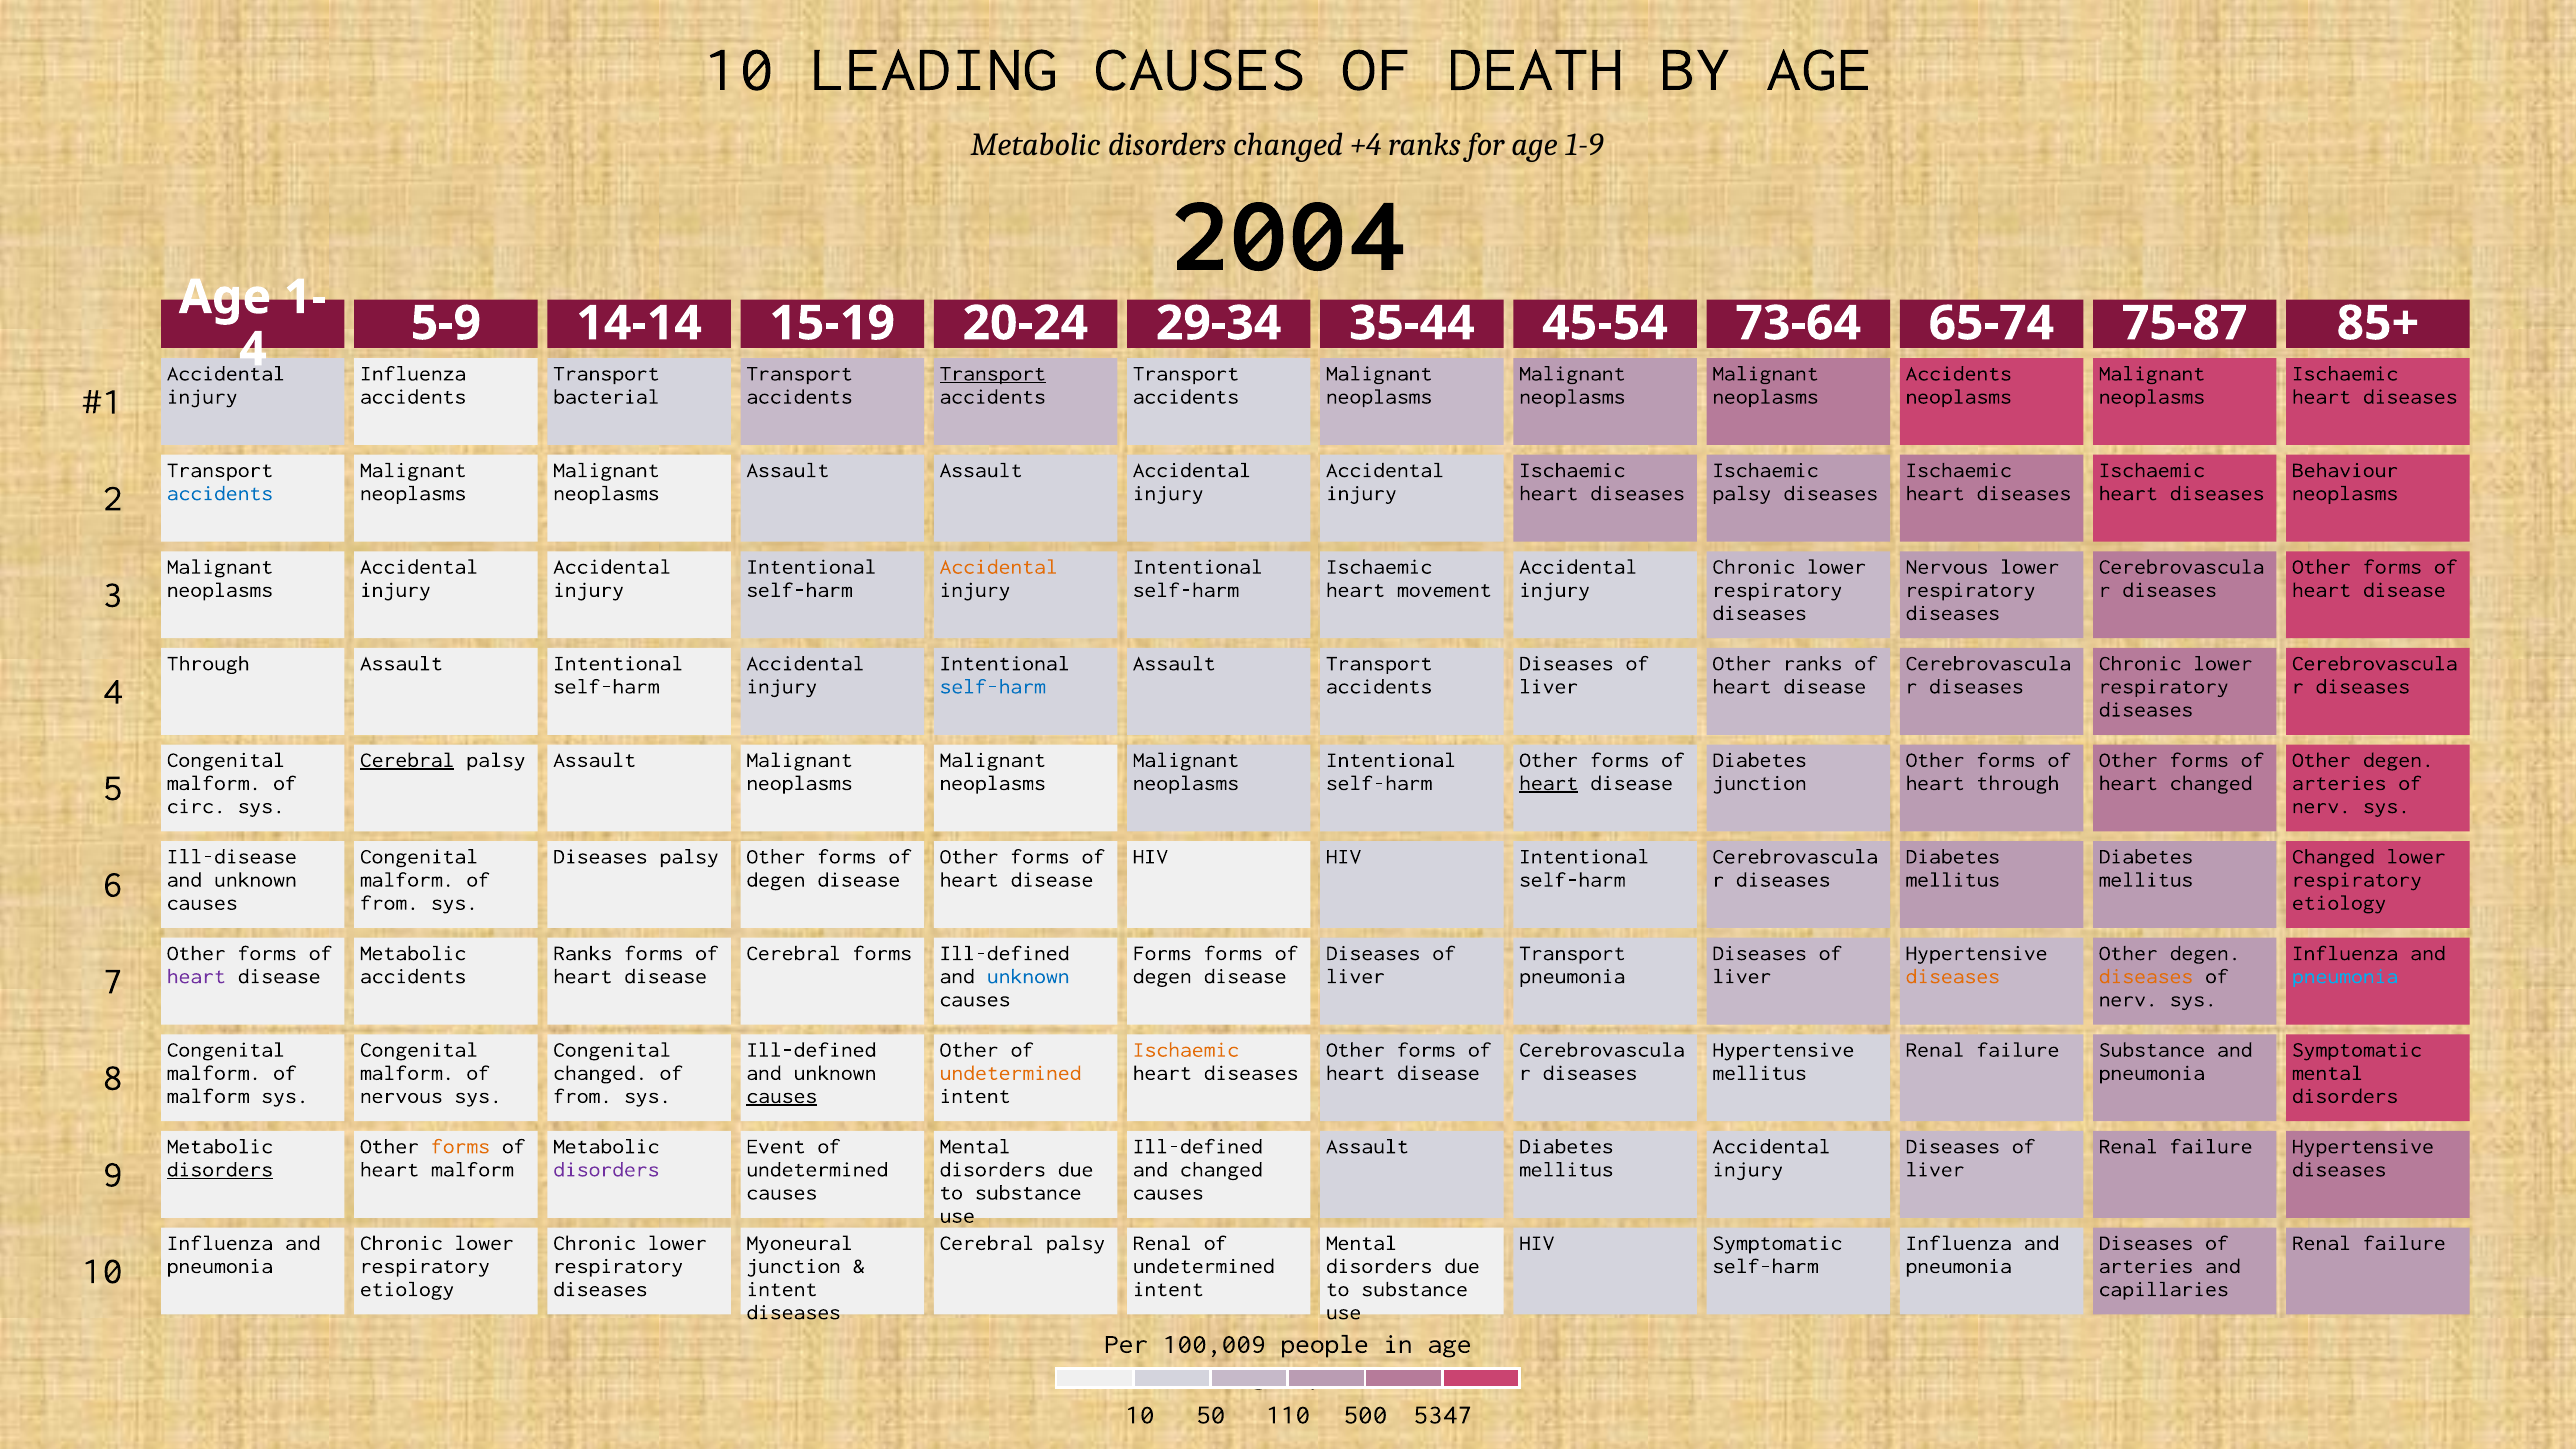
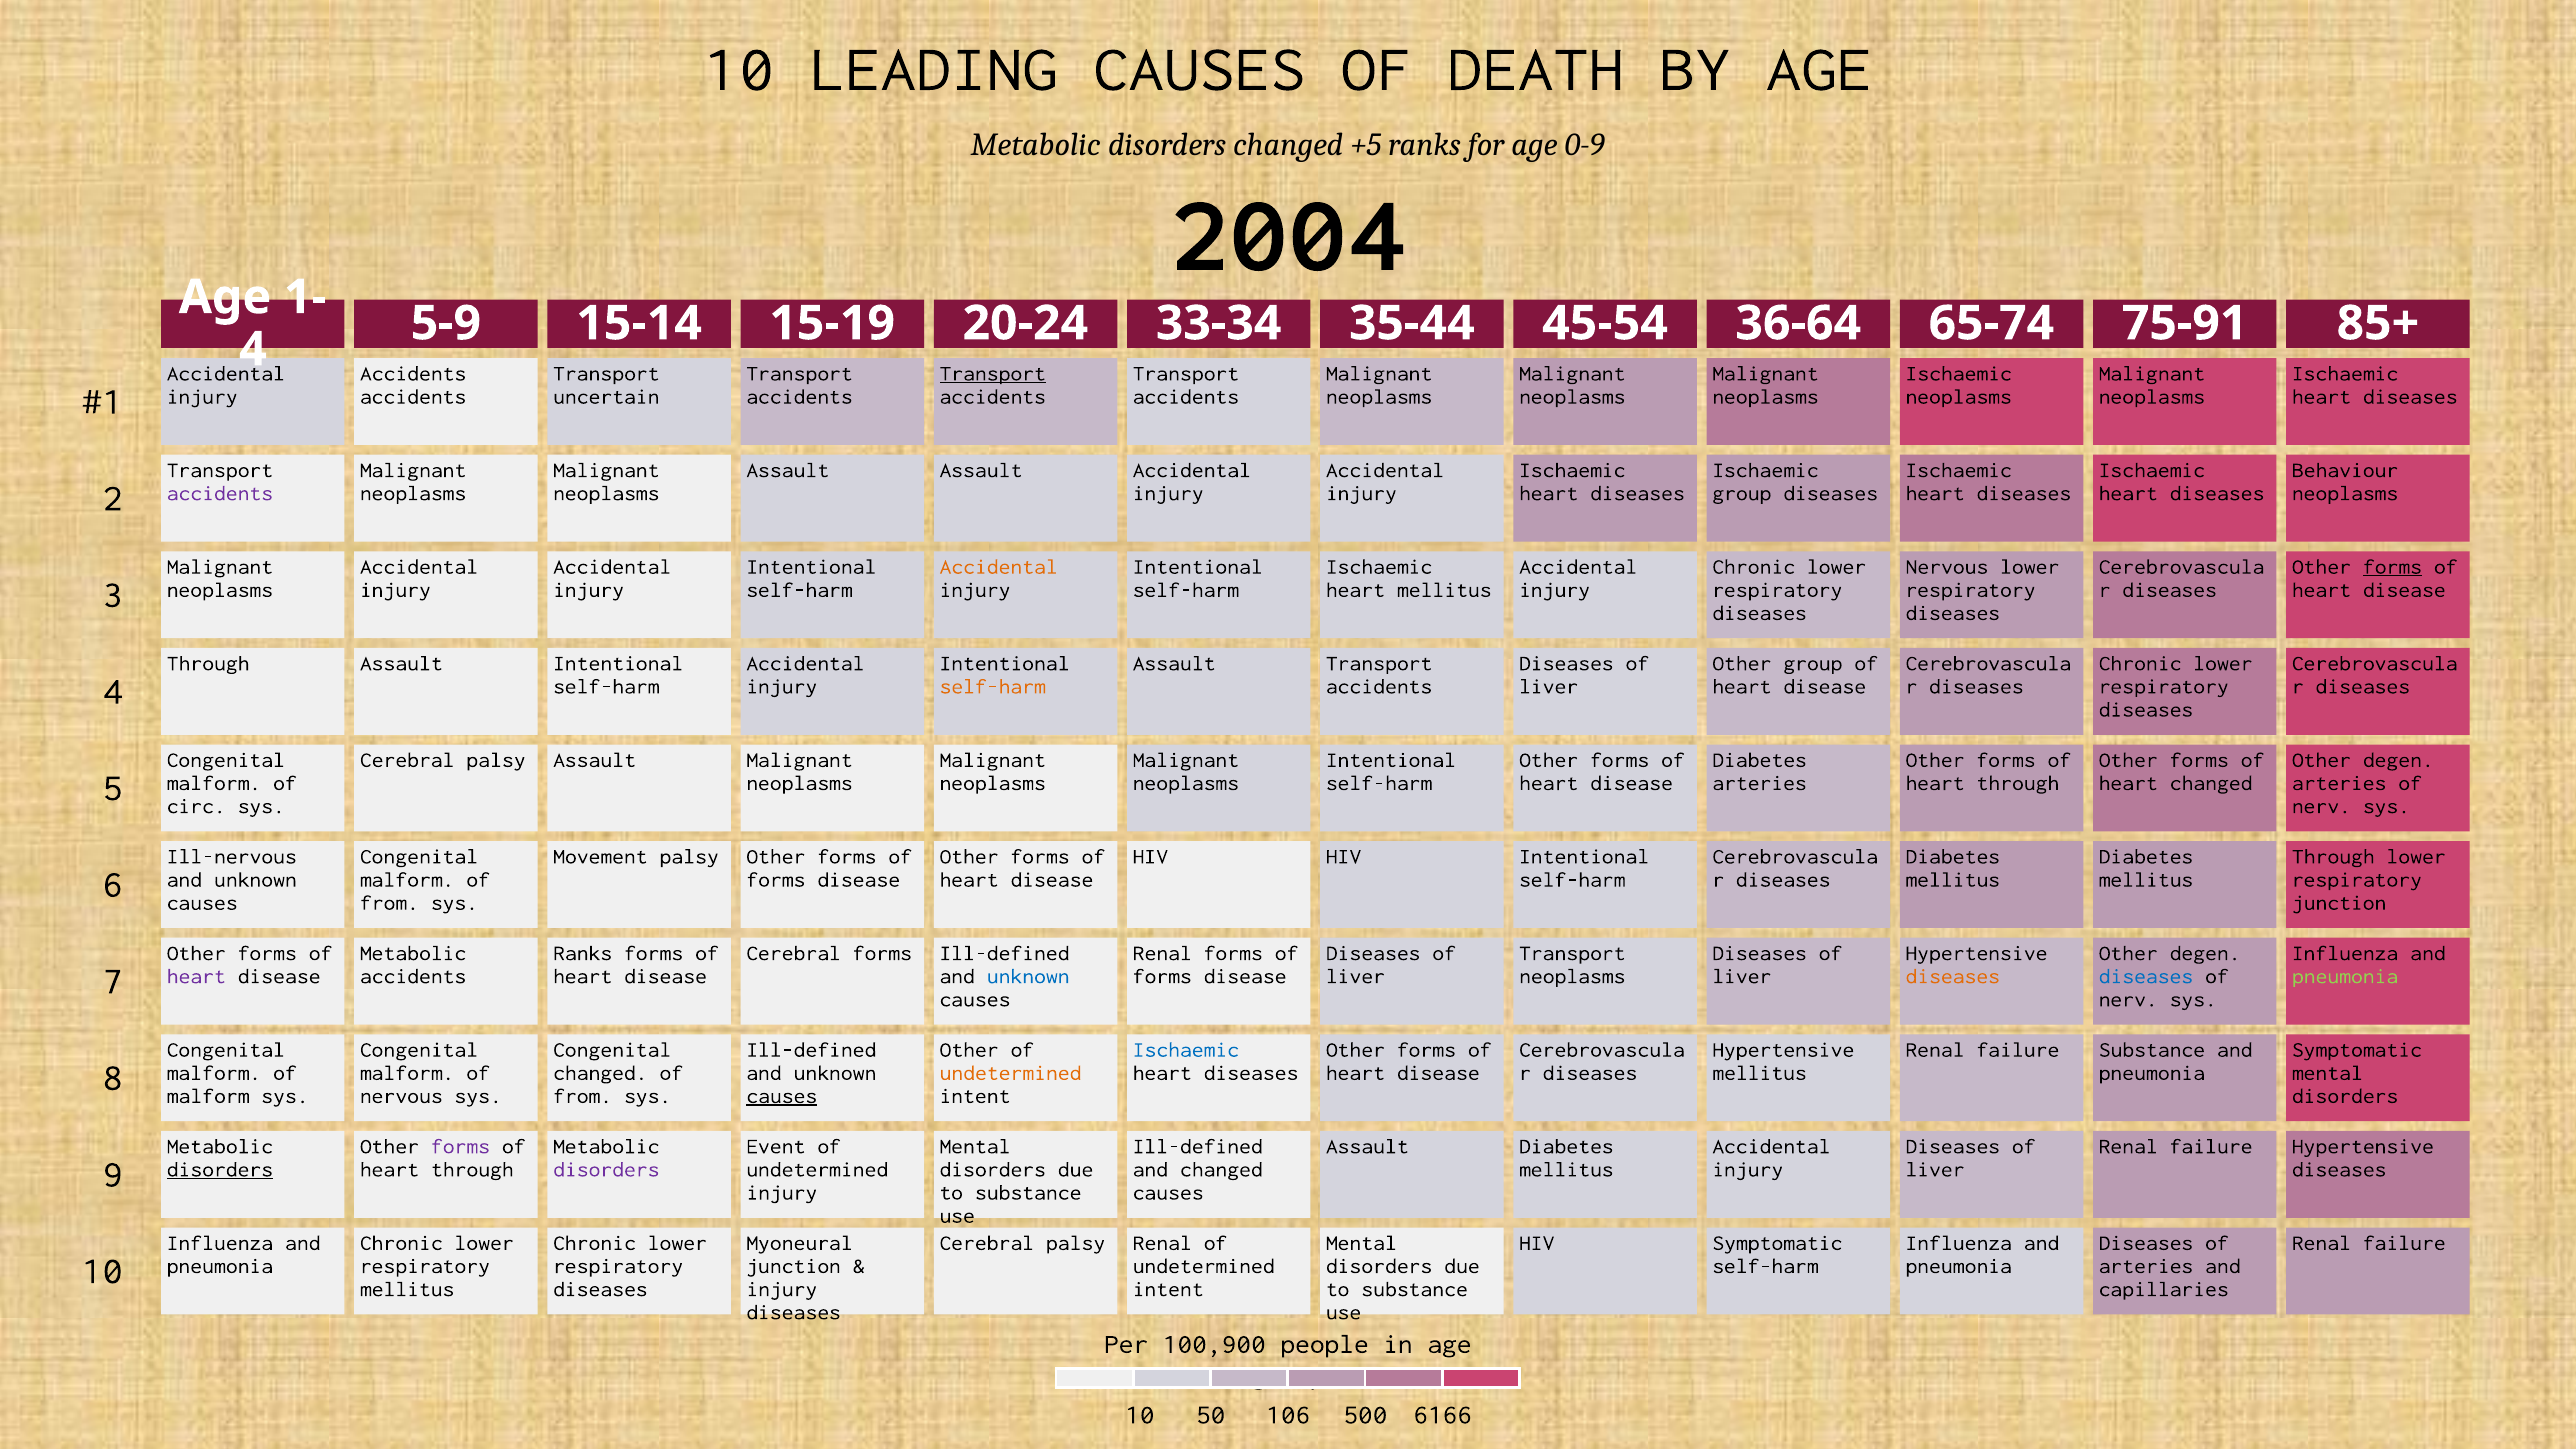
+4: +4 -> +5
1-9: 1-9 -> 0-9
14-14: 14-14 -> 15-14
29-34: 29-34 -> 33-34
73-64: 73-64 -> 36-64
75-87: 75-87 -> 75-91
Influenza at (413, 373): Influenza -> Accidents
Accidents at (1959, 373): Accidents -> Ischaemic
bacterial: bacterial -> uncertain
accidents at (220, 493) colour: blue -> purple
palsy at (1742, 493): palsy -> group
forms at (2393, 567) underline: none -> present
heart movement: movement -> mellitus
Other ranks: ranks -> group
self-harm at (993, 686) colour: blue -> orange
Cerebral at (407, 760) underline: present -> none
heart at (1549, 783) underline: present -> none
junction at (1760, 783): junction -> arteries
Ill-disease: Ill-disease -> Ill-nervous
Diseases at (600, 856): Diseases -> Movement
Changed at (2333, 856): Changed -> Through
degen at (776, 880): degen -> forms
etiology at (2339, 903): etiology -> junction
Forms at (1162, 953): Forms -> Renal
degen at (1162, 976): degen -> forms
pneumonia at (1572, 976): pneumonia -> neoplasms
diseases at (2146, 976) colour: orange -> blue
pneumonia at (2345, 976) colour: light blue -> light green
Ischaemic at (1186, 1050) colour: orange -> blue
forms at (461, 1146) colour: orange -> purple
malform at (472, 1169): malform -> through
causes at (782, 1192): causes -> injury
etiology at (407, 1289): etiology -> mellitus
intent at (782, 1289): intent -> injury
100,009: 100,009 -> 100,900
110: 110 -> 106
5347: 5347 -> 6166
